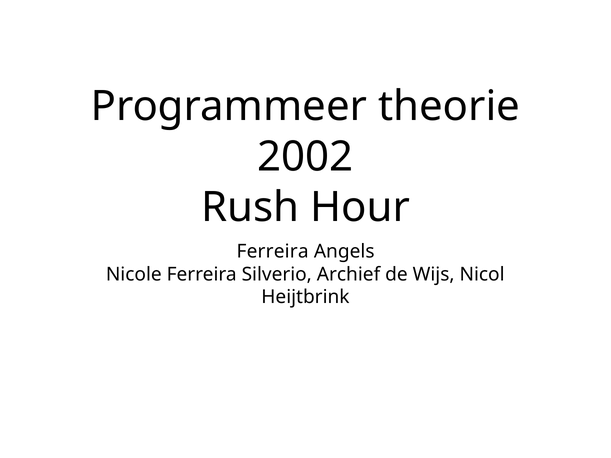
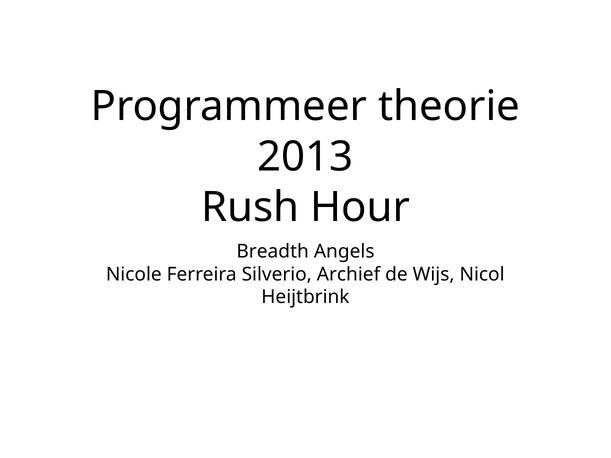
2002: 2002 -> 2013
Ferreira at (273, 251): Ferreira -> Breadth
